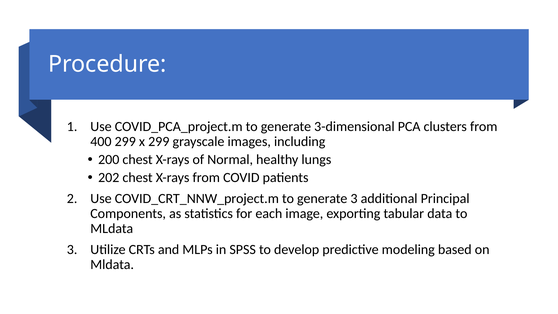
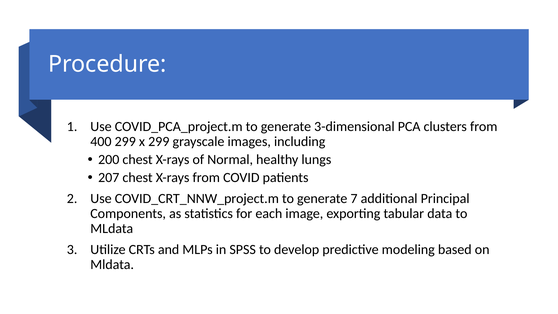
202: 202 -> 207
generate 3: 3 -> 7
